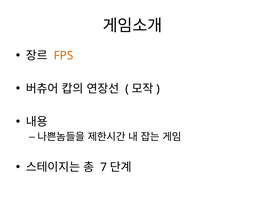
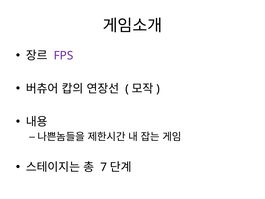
FPS colour: orange -> purple
